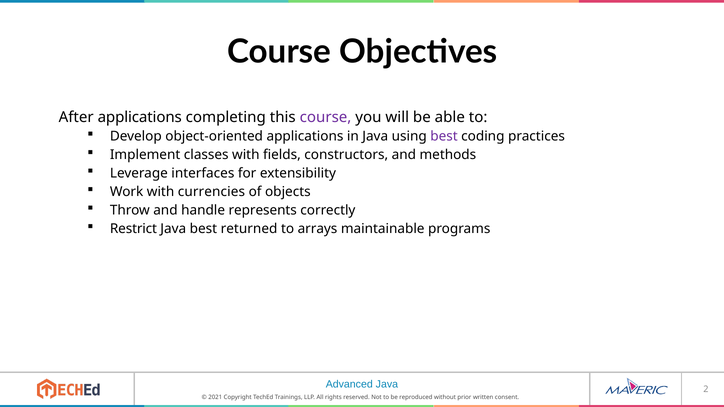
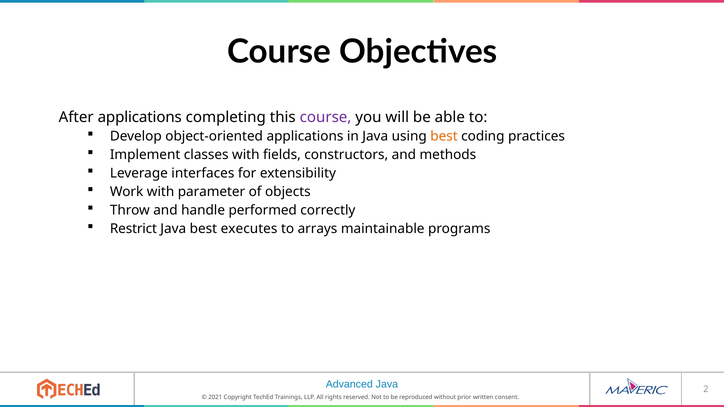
best at (444, 137) colour: purple -> orange
currencies: currencies -> parameter
represents: represents -> performed
returned: returned -> executes
